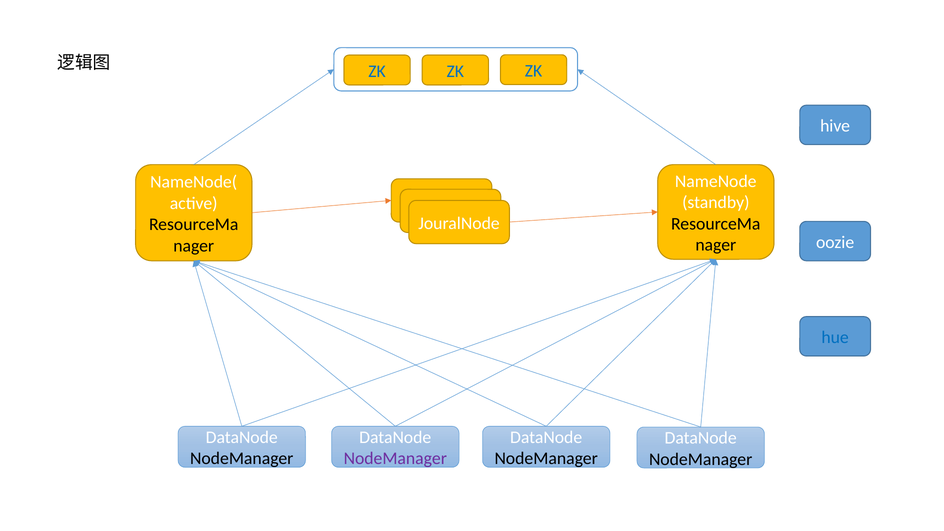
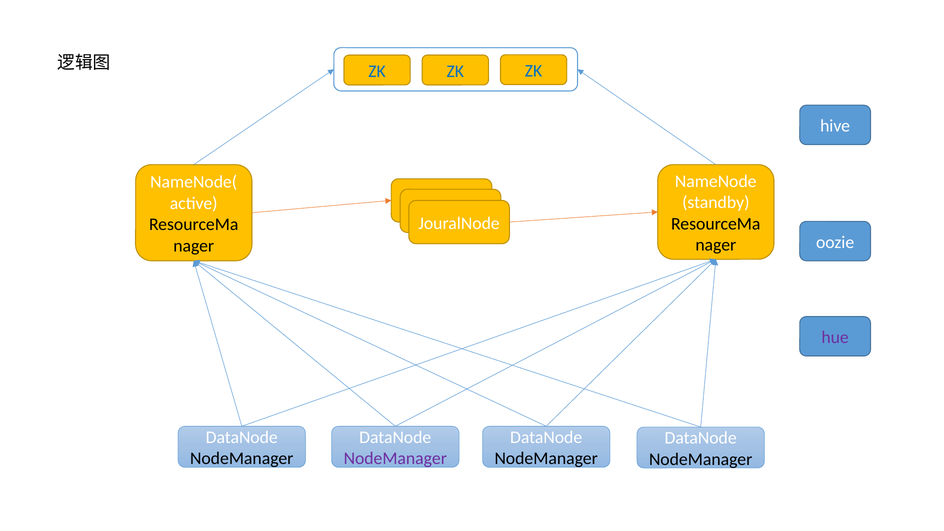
hue colour: blue -> purple
